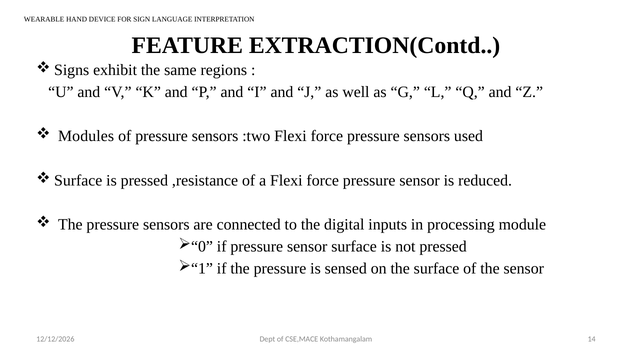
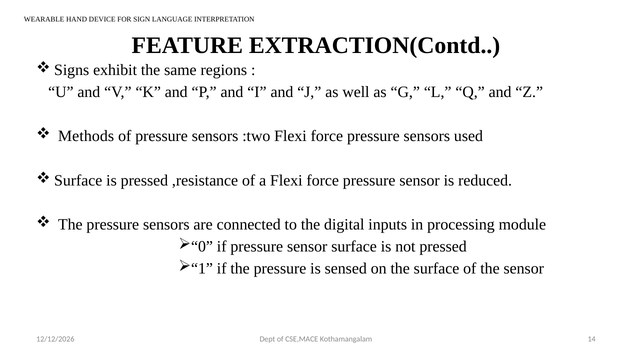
Modules: Modules -> Methods
